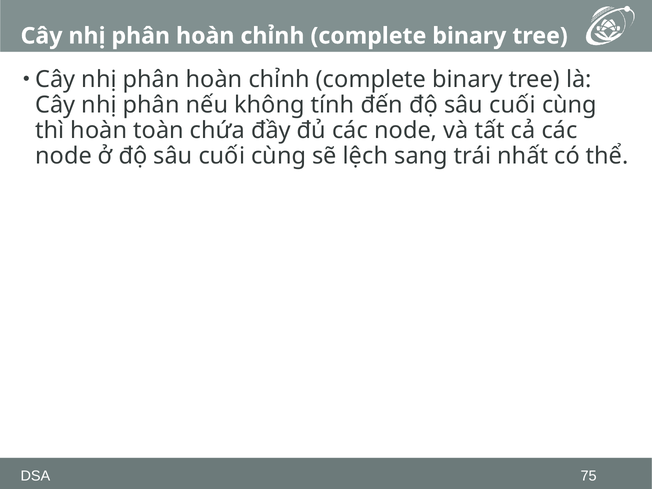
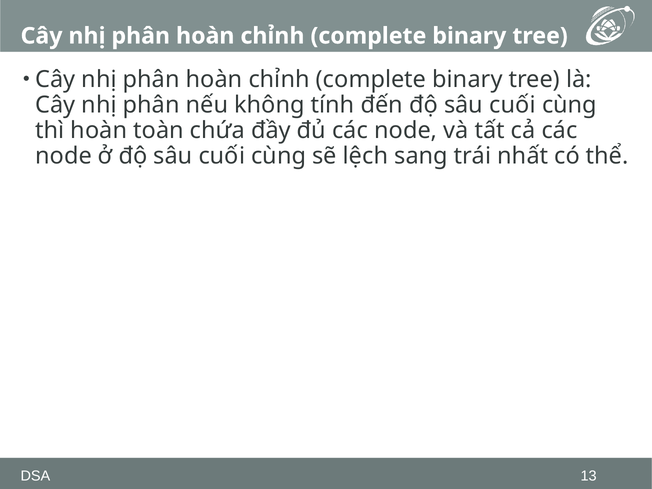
75: 75 -> 13
